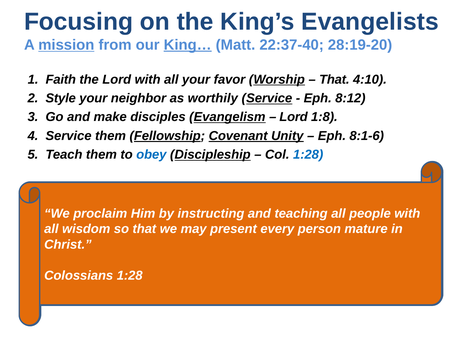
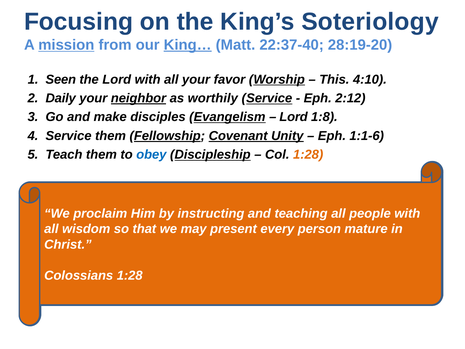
King’s Evangelists: Evangelists -> Soteriology
1 Faith: Faith -> Seen
That at (334, 79): That -> This
Style: Style -> Daily
neighbor underline: none -> present
8:12: 8:12 -> 2:12
8:1-6: 8:1-6 -> 1:1-6
1:28 at (308, 155) colour: blue -> orange
